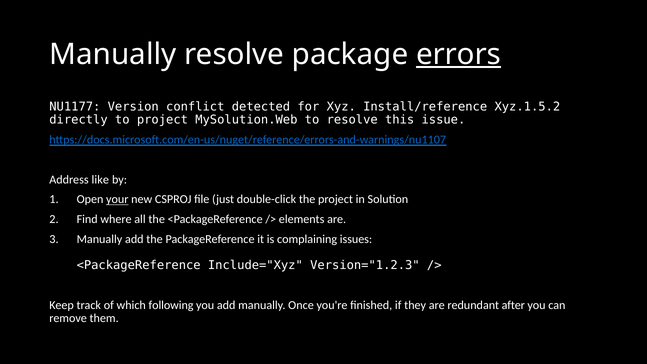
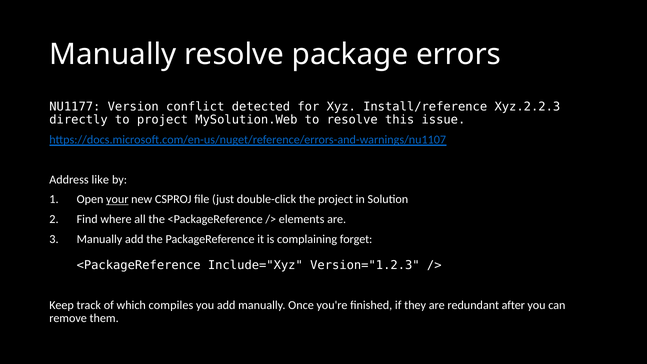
errors underline: present -> none
Xyz.1.5.2: Xyz.1.5.2 -> Xyz.2.2.3
issues: issues -> forget
following: following -> compiles
